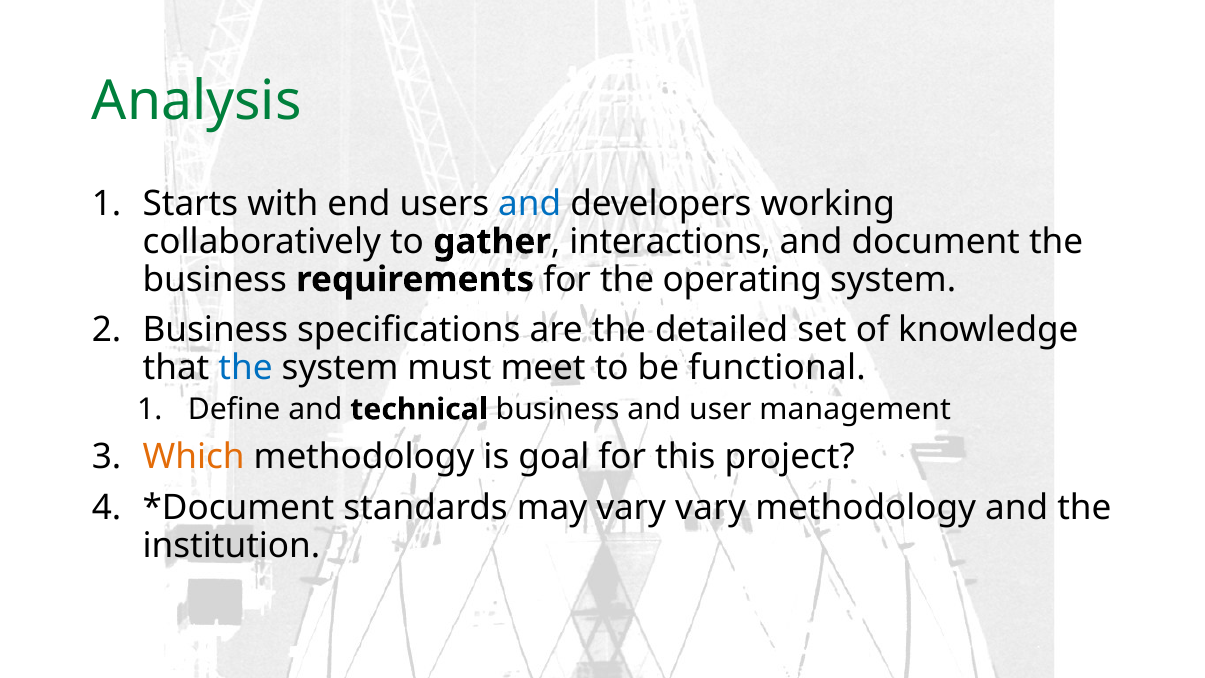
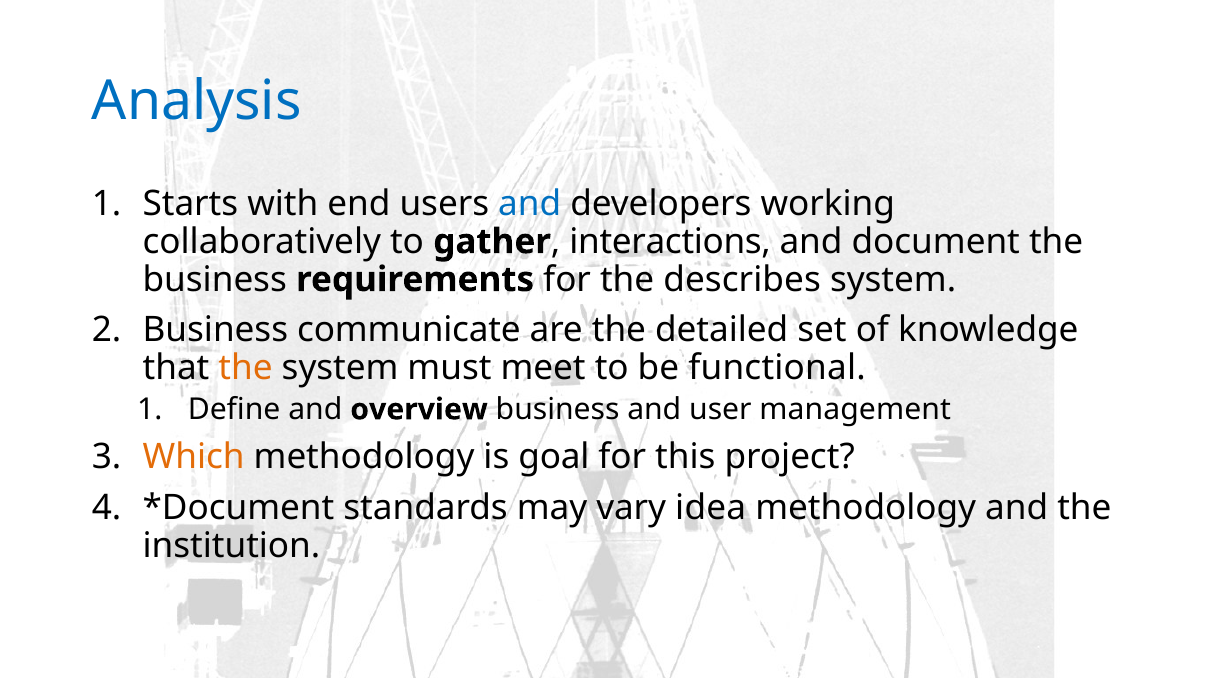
Analysis colour: green -> blue
operating: operating -> describes
specifications: specifications -> communicate
the at (246, 368) colour: blue -> orange
technical: technical -> overview
vary vary: vary -> idea
